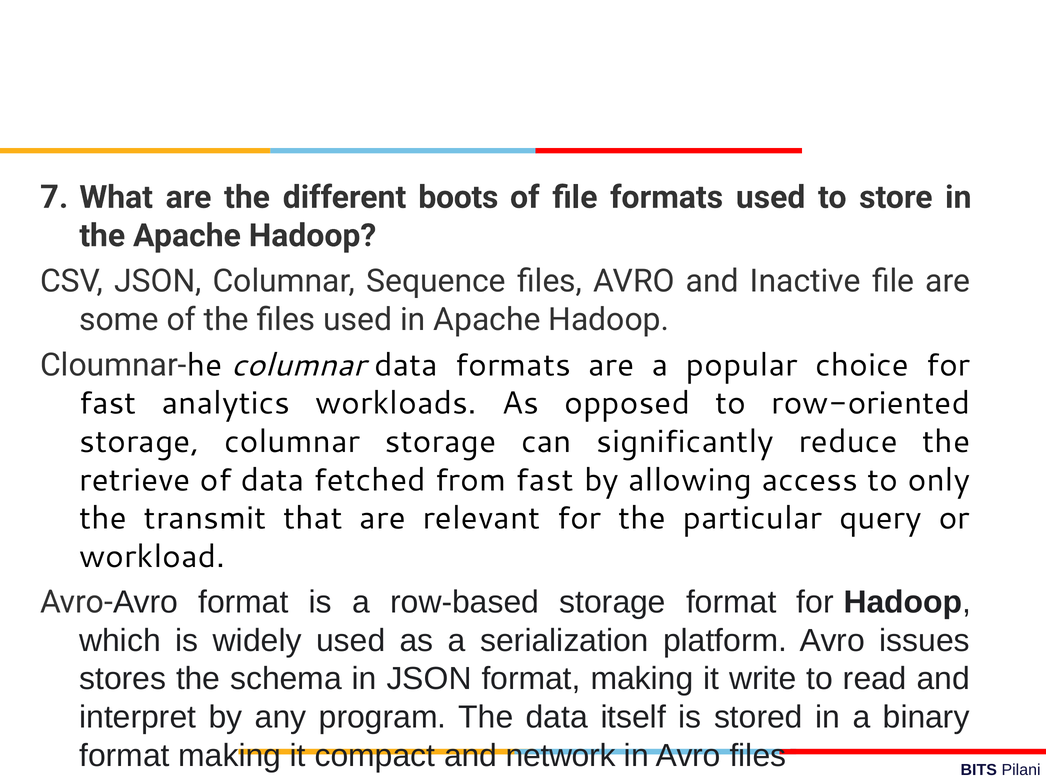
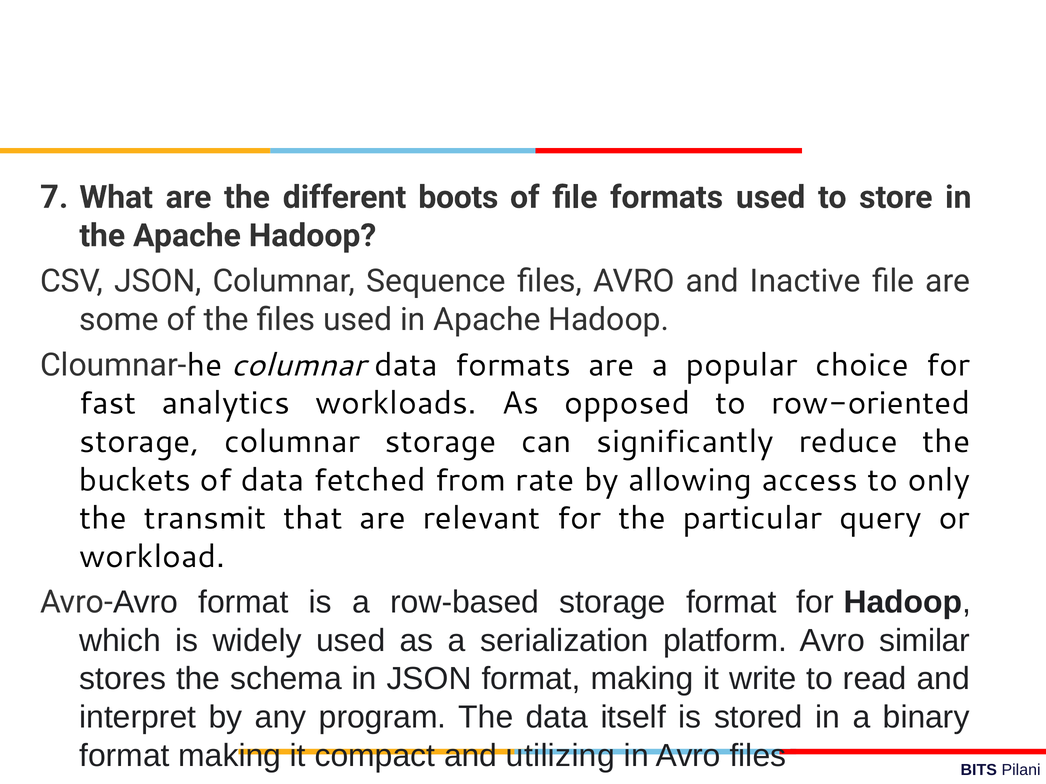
retrieve: retrieve -> buckets
from fast: fast -> rate
issues: issues -> similar
network: network -> utilizing
